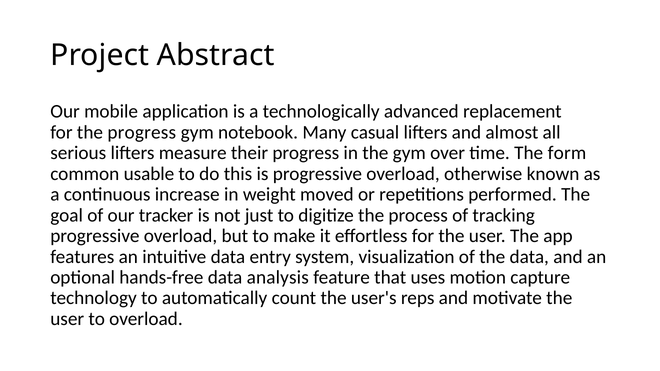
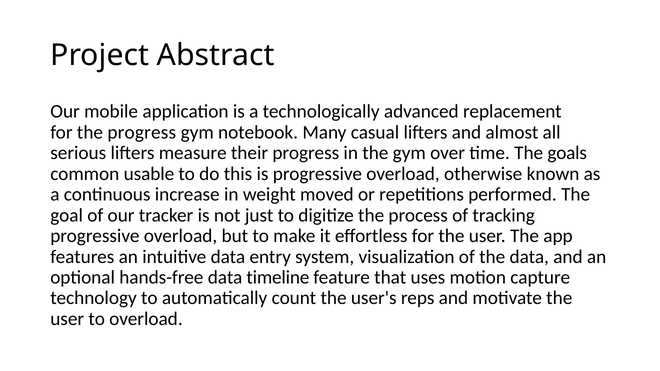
form: form -> goals
analysis: analysis -> timeline
